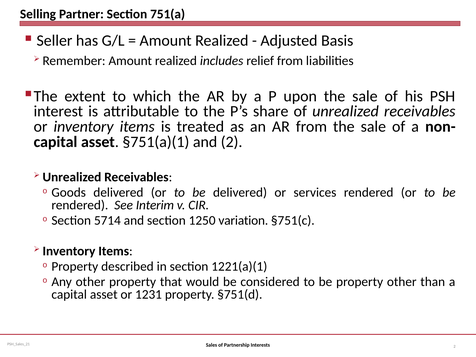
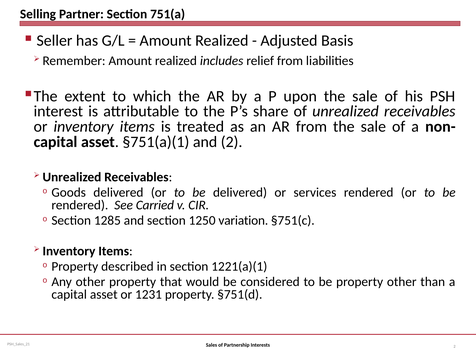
Interim: Interim -> Carried
5714: 5714 -> 1285
